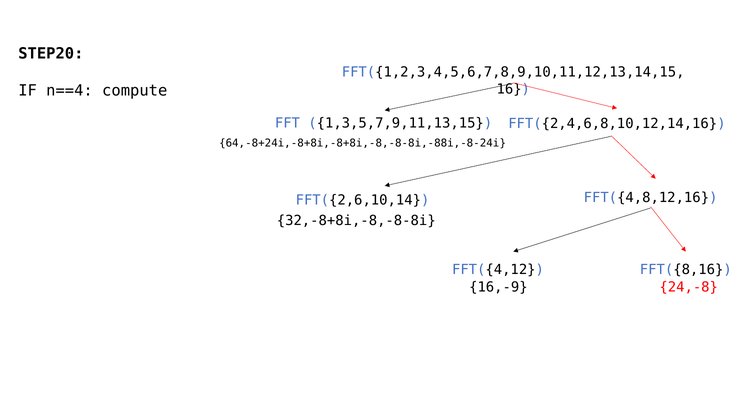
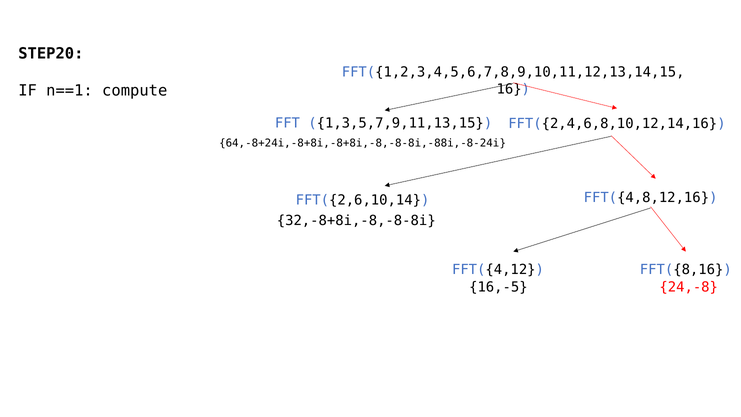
n==4: n==4 -> n==1
16,-9: 16,-9 -> 16,-5
